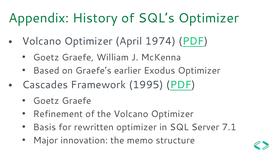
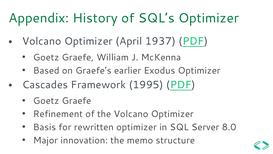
1974: 1974 -> 1937
7.1: 7.1 -> 8.0
